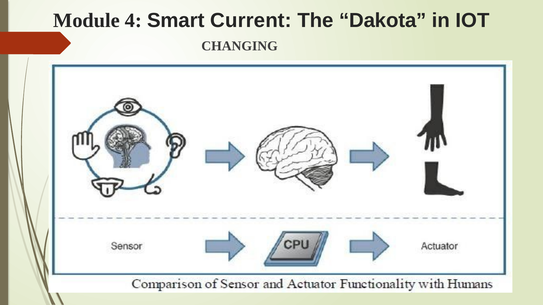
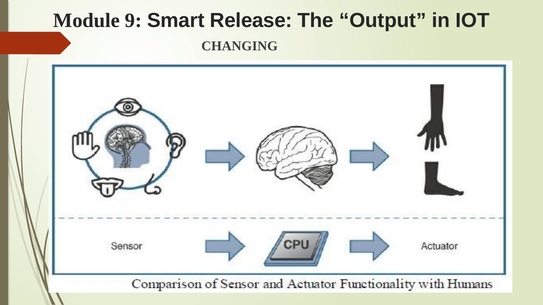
4: 4 -> 9
Current: Current -> Release
Dakota: Dakota -> Output
